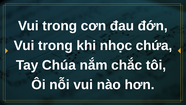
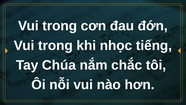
chứa: chứa -> tiếng
